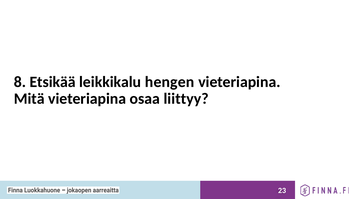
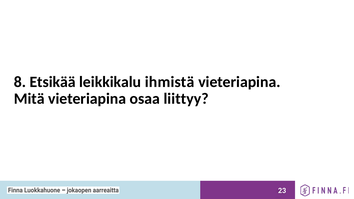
hengen: hengen -> ihmistä
